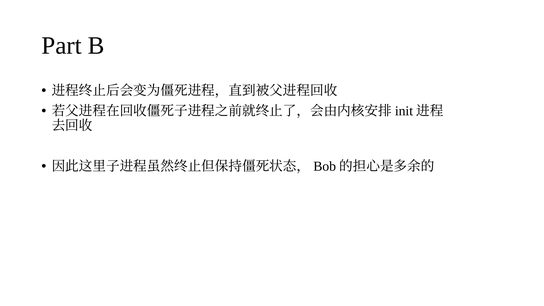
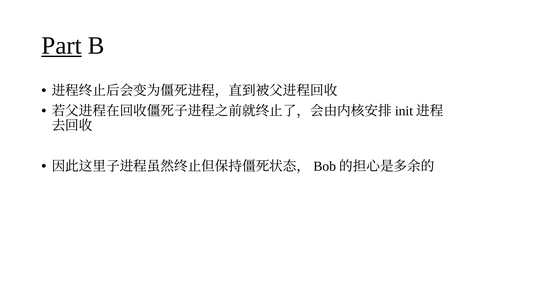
Part underline: none -> present
